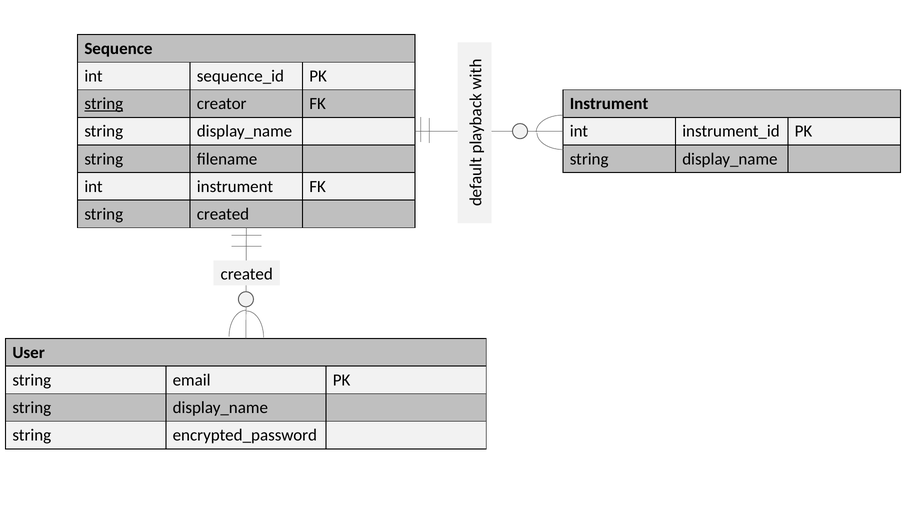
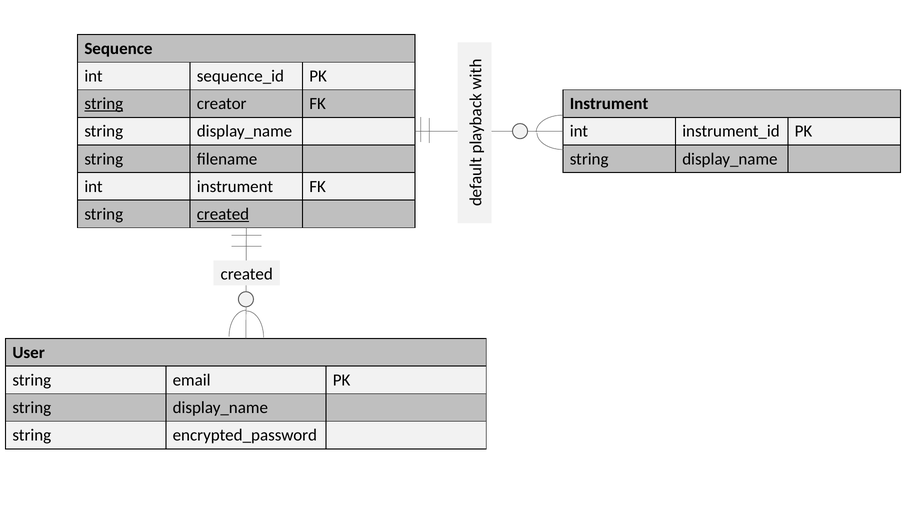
created at (223, 214) underline: none -> present
